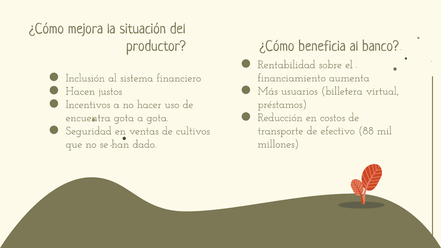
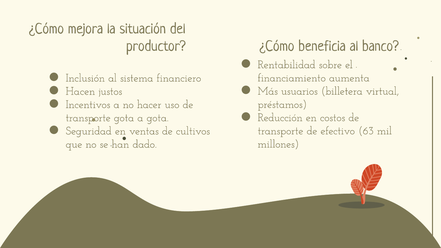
encuentra at (88, 118): encuentra -> transporte
88: 88 -> 63
